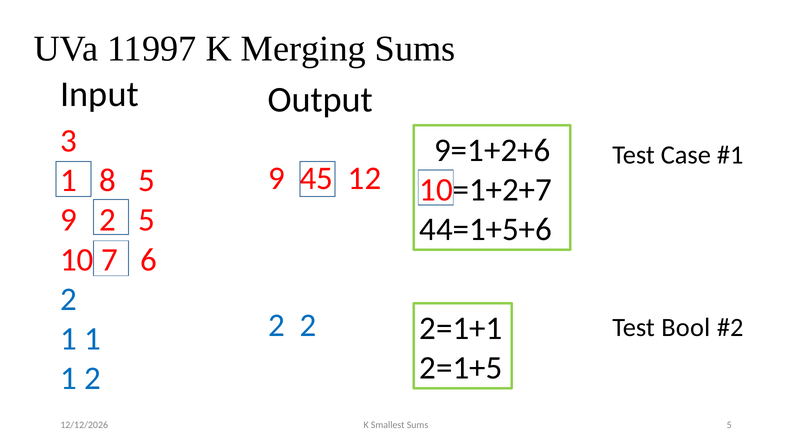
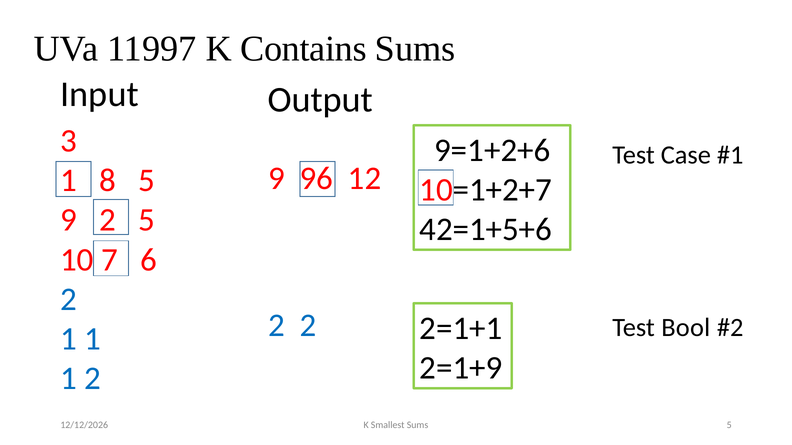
Merging: Merging -> Contains
45: 45 -> 96
44=1+5+6: 44=1+5+6 -> 42=1+5+6
2=1+5: 2=1+5 -> 2=1+9
